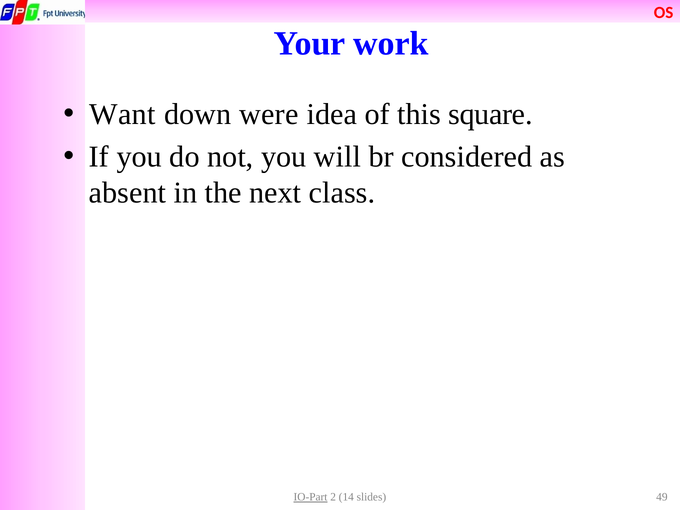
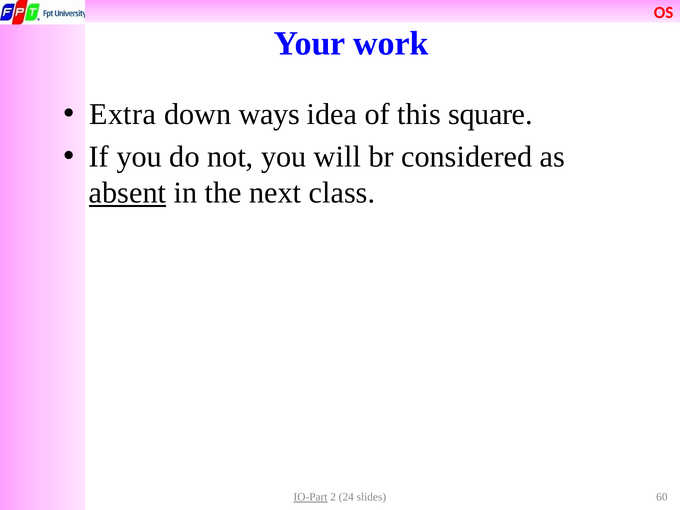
Want: Want -> Extra
were: were -> ways
absent underline: none -> present
14: 14 -> 24
49: 49 -> 60
